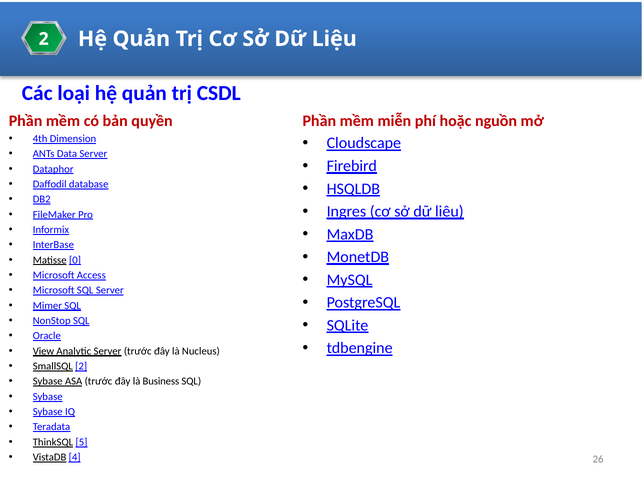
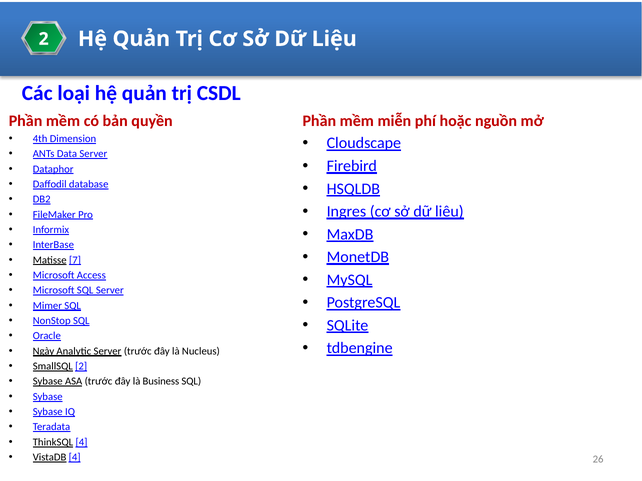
0: 0 -> 7
View: View -> Ngày
ThinkSQL 5: 5 -> 4
